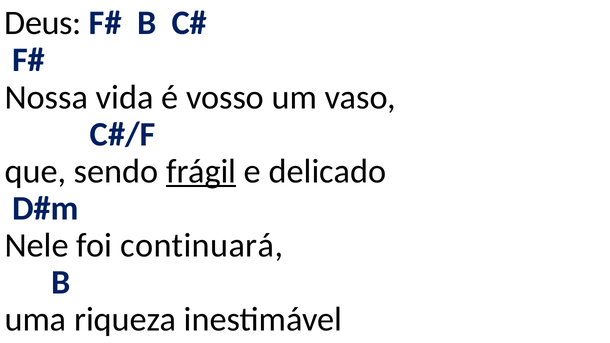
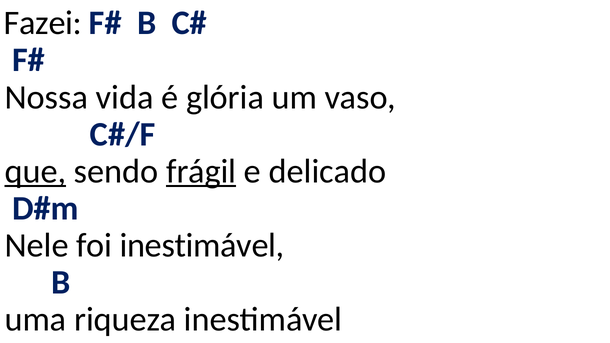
Deus: Deus -> Fazei
vosso: vosso -> glória
que underline: none -> present
foi continuará: continuará -> inestimável
